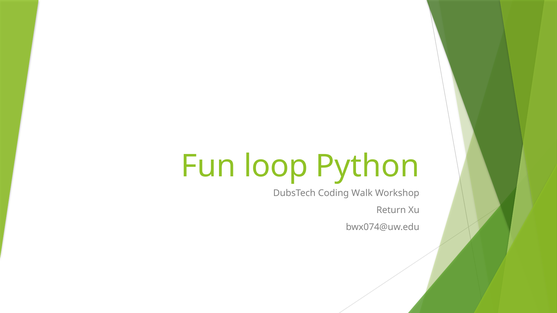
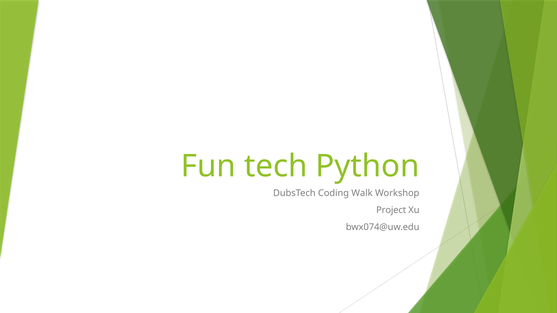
loop: loop -> tech
Return: Return -> Project
